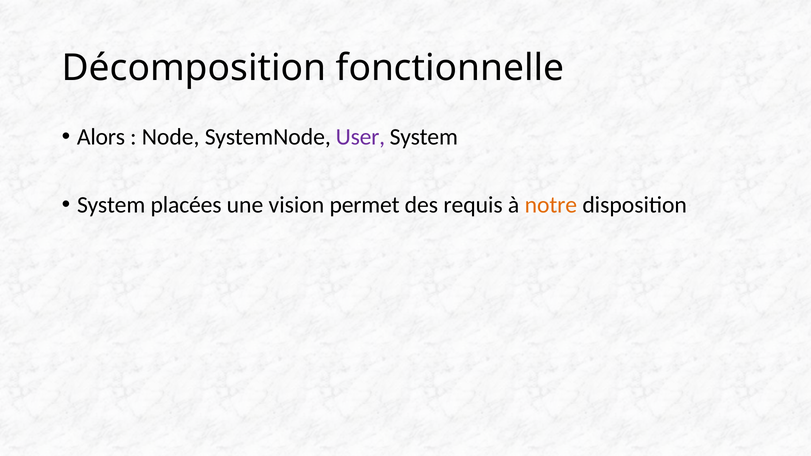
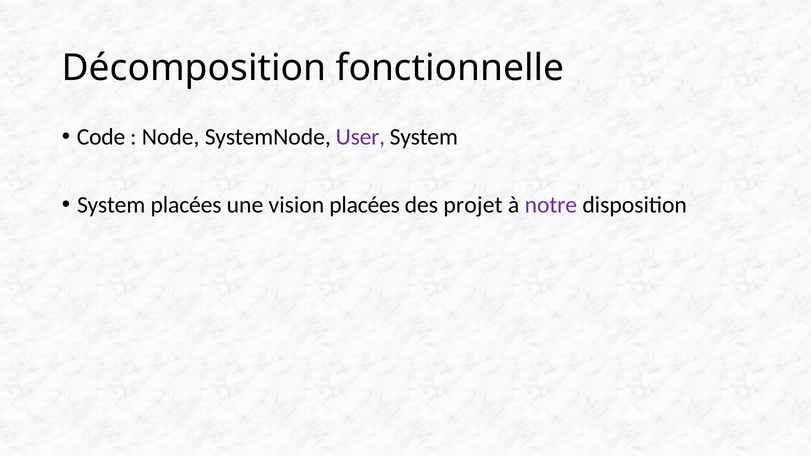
Alors: Alors -> Code
vision permet: permet -> placées
requis: requis -> projet
notre colour: orange -> purple
